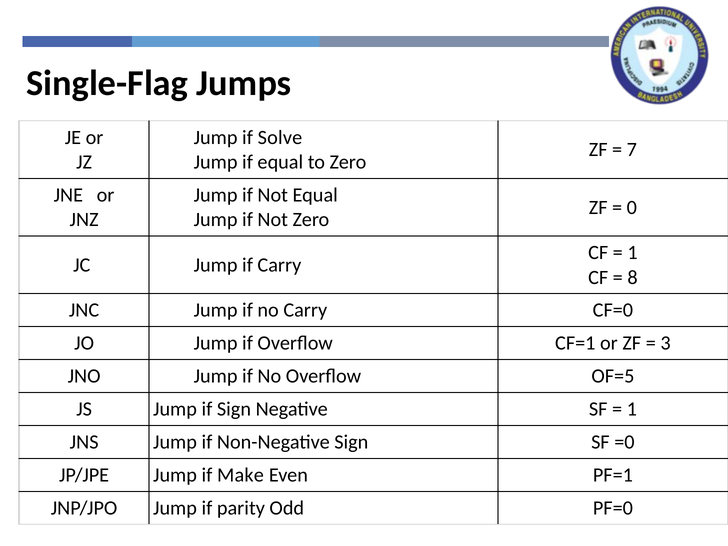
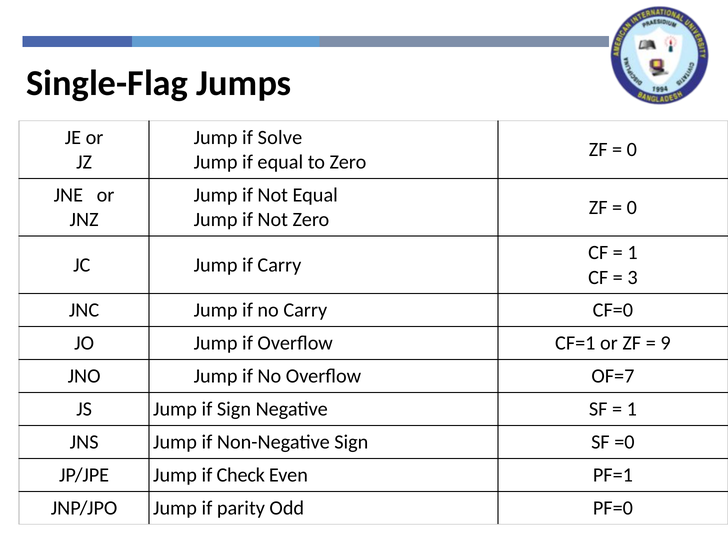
7 at (632, 150): 7 -> 0
8: 8 -> 3
3: 3 -> 9
OF=5: OF=5 -> OF=7
Make: Make -> Check
